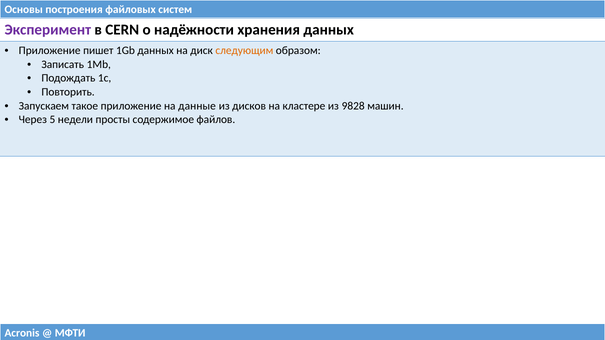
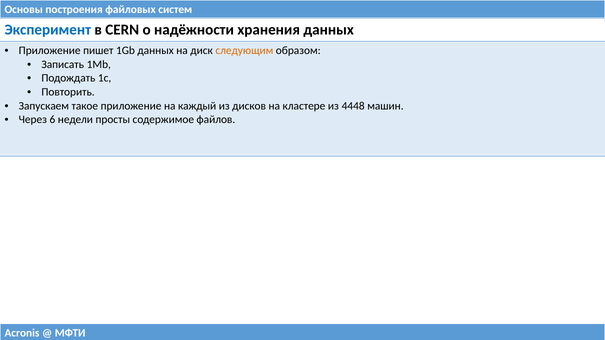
Эксперимент colour: purple -> blue
данные: данные -> каждый
9828: 9828 -> 4448
5: 5 -> 6
